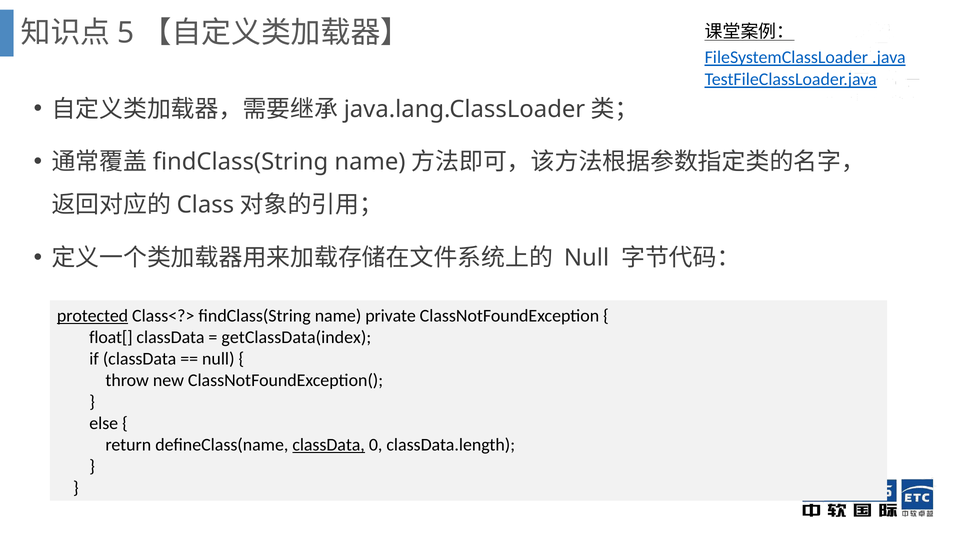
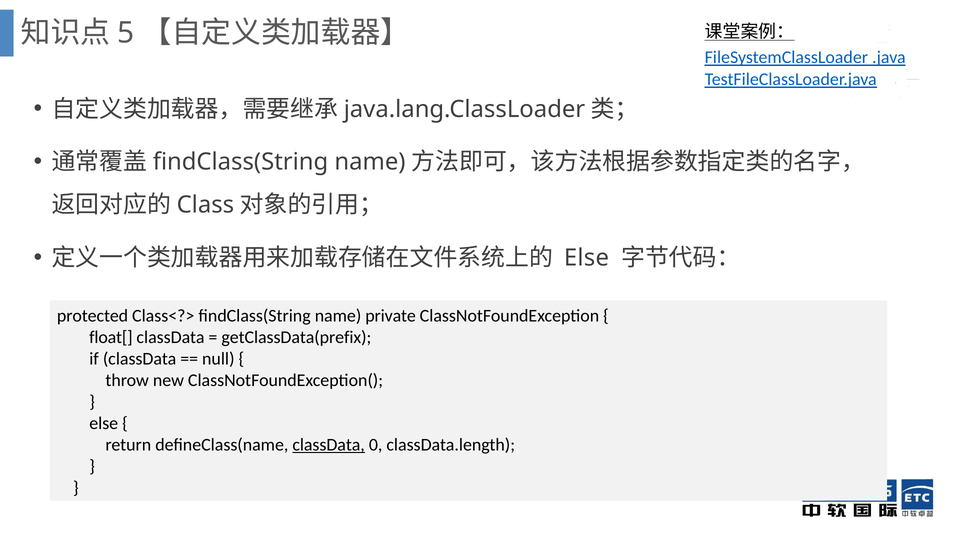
Null at (587, 258): Null -> Else
protected underline: present -> none
getClassData(index: getClassData(index -> getClassData(prefix
